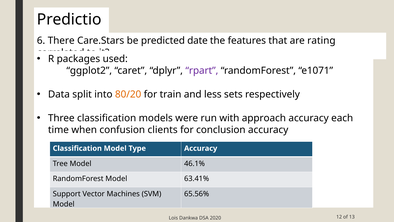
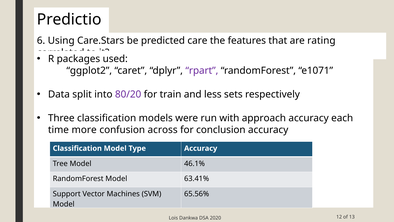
There: There -> Using
date: date -> care
80/20 colour: orange -> purple
when: when -> more
clients: clients -> across
